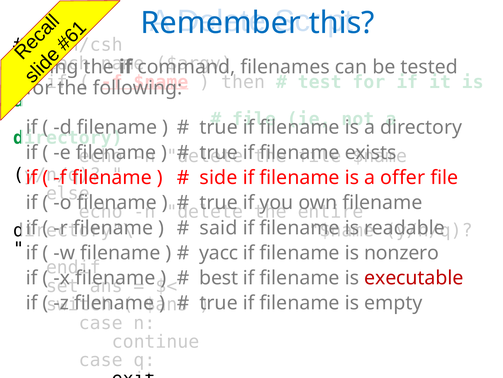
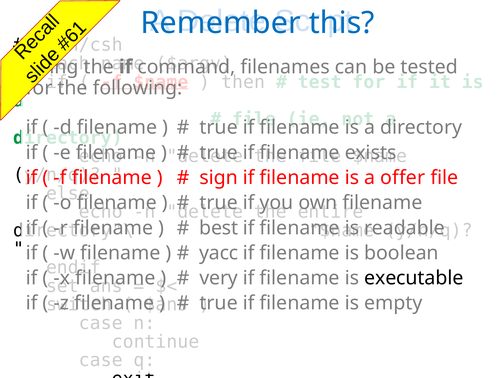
side: side -> sign
said: said -> best
nonzero: nonzero -> boolean
best: best -> very
executable colour: red -> black
